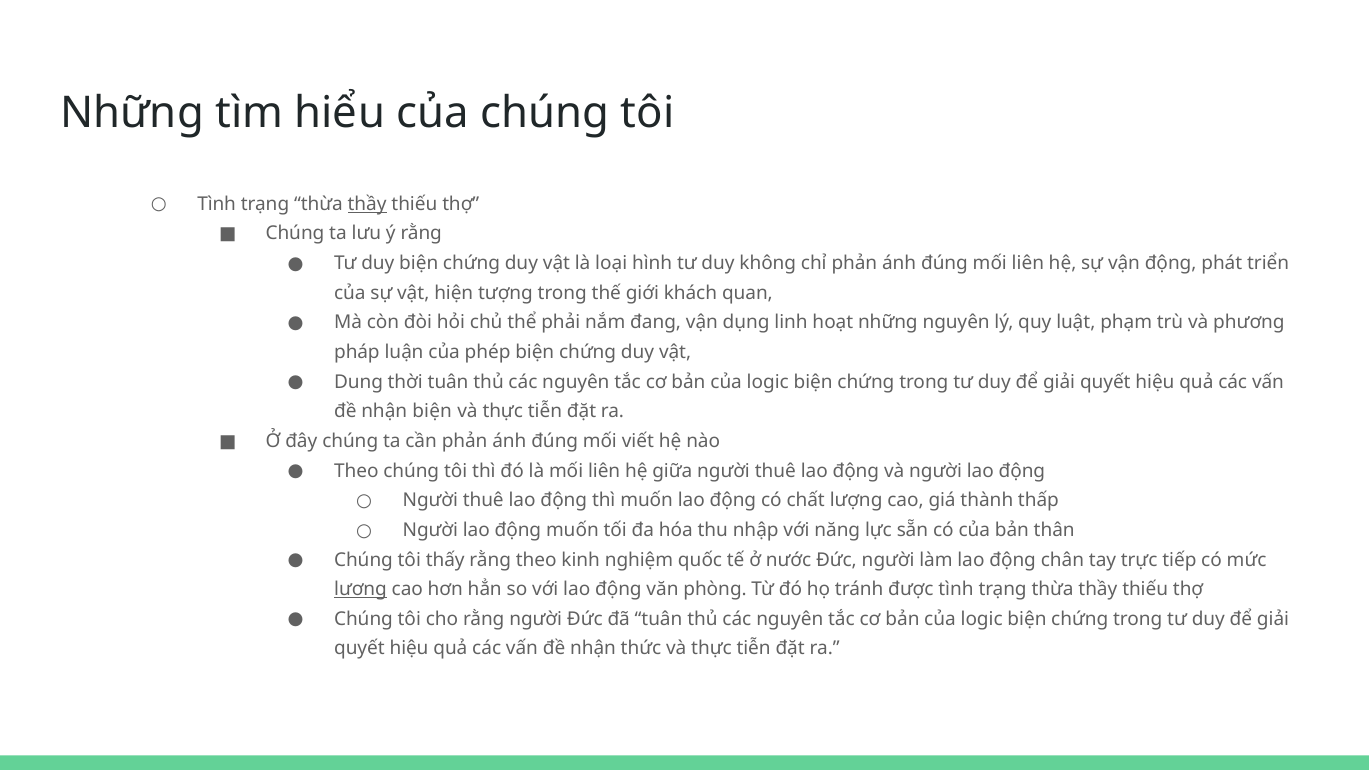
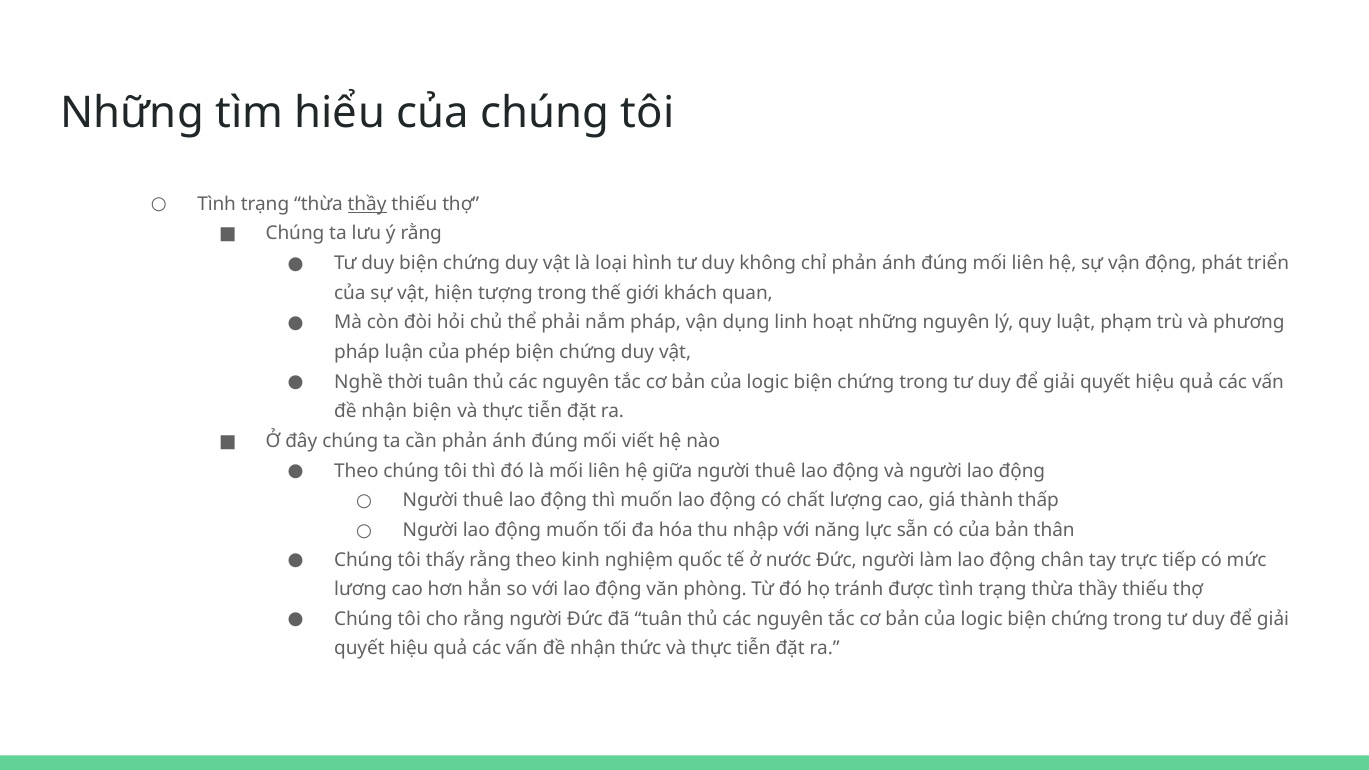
nắm đang: đang -> pháp
Dụng: Dụng -> Nghề
lương underline: present -> none
